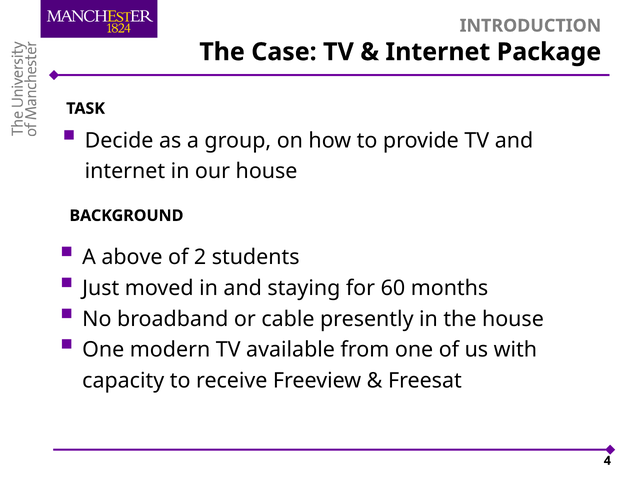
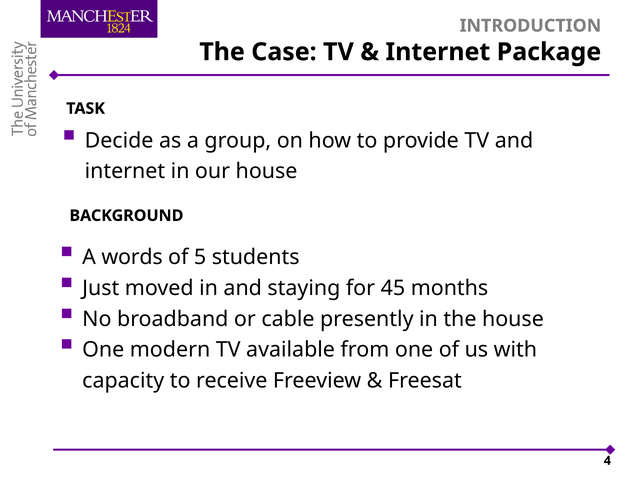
above: above -> words
2: 2 -> 5
60: 60 -> 45
